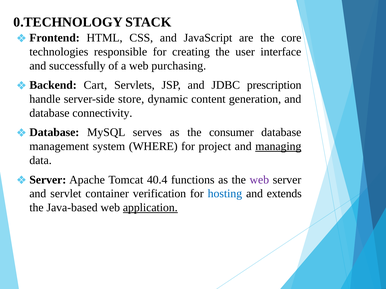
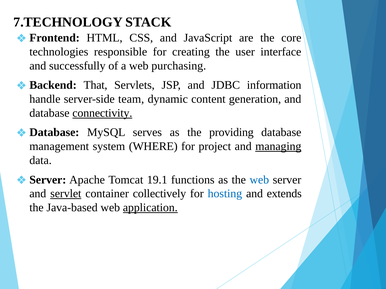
0.TECHNOLOGY: 0.TECHNOLOGY -> 7.TECHNOLOGY
Cart: Cart -> That
prescription: prescription -> information
store: store -> team
connectivity underline: none -> present
consumer: consumer -> providing
40.4: 40.4 -> 19.1
web at (259, 180) colour: purple -> blue
servlet underline: none -> present
verification: verification -> collectively
